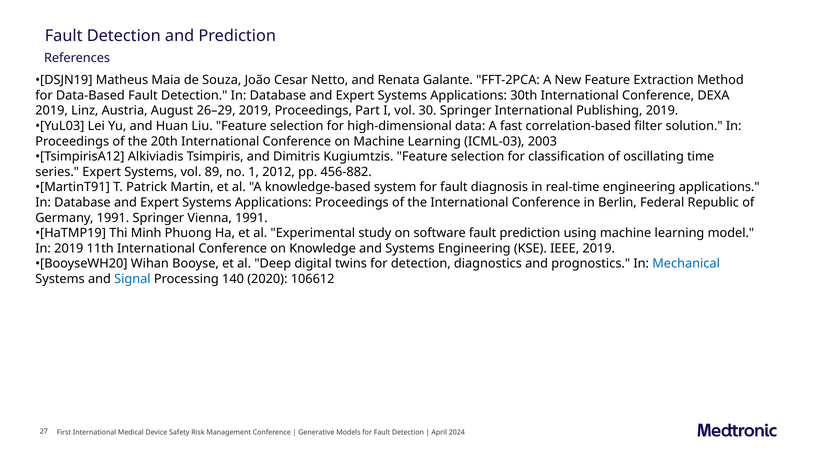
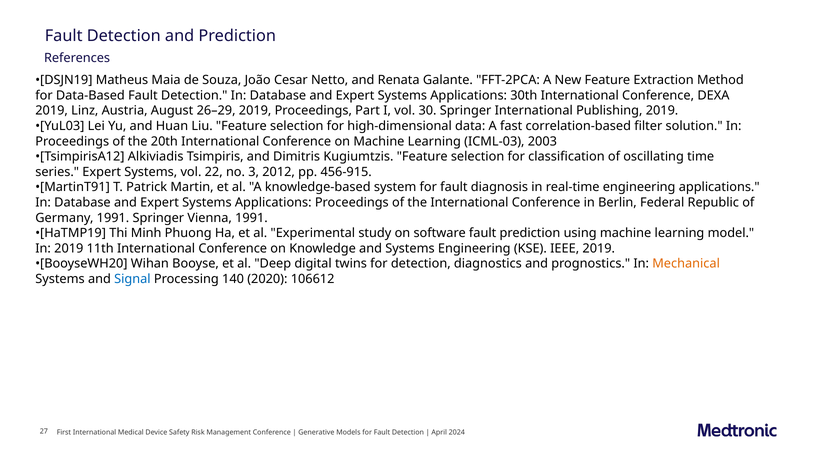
89: 89 -> 22
1: 1 -> 3
456-882: 456-882 -> 456-915
Mechanical colour: blue -> orange
